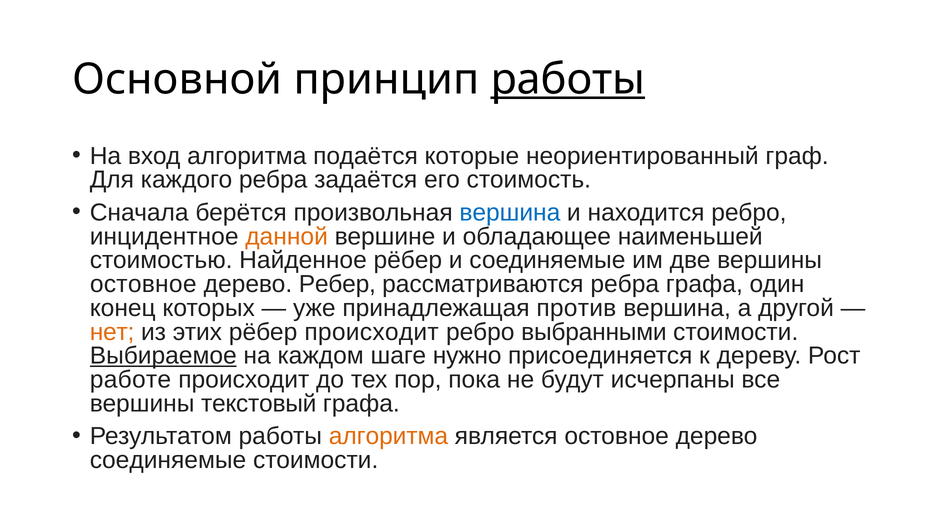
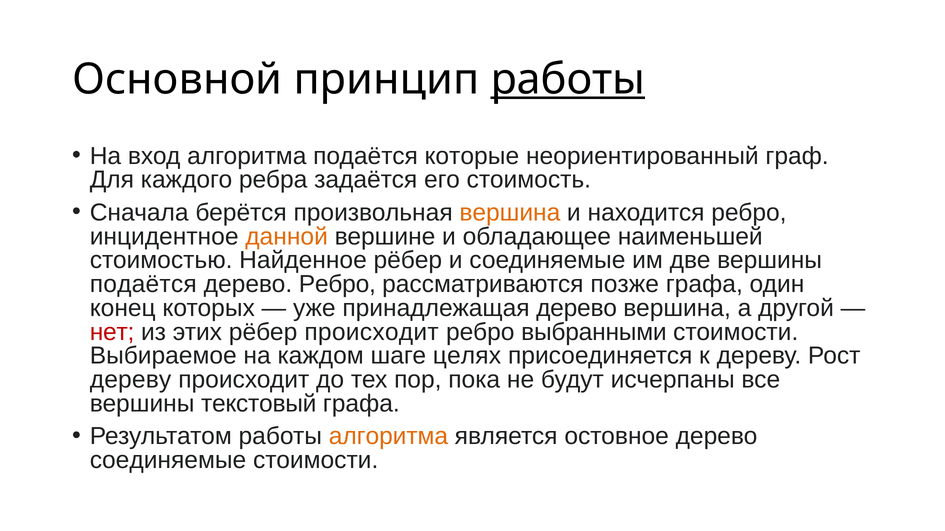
вершина at (510, 213) colour: blue -> orange
остовное at (143, 284): остовное -> подаётся
дерево Ребер: Ребер -> Ребро
рассматриваются ребра: ребра -> позже
принадлежащая против: против -> дерево
нет colour: orange -> red
Выбираемое underline: present -> none
нужно: нужно -> целях
работе at (130, 380): работе -> дереву
